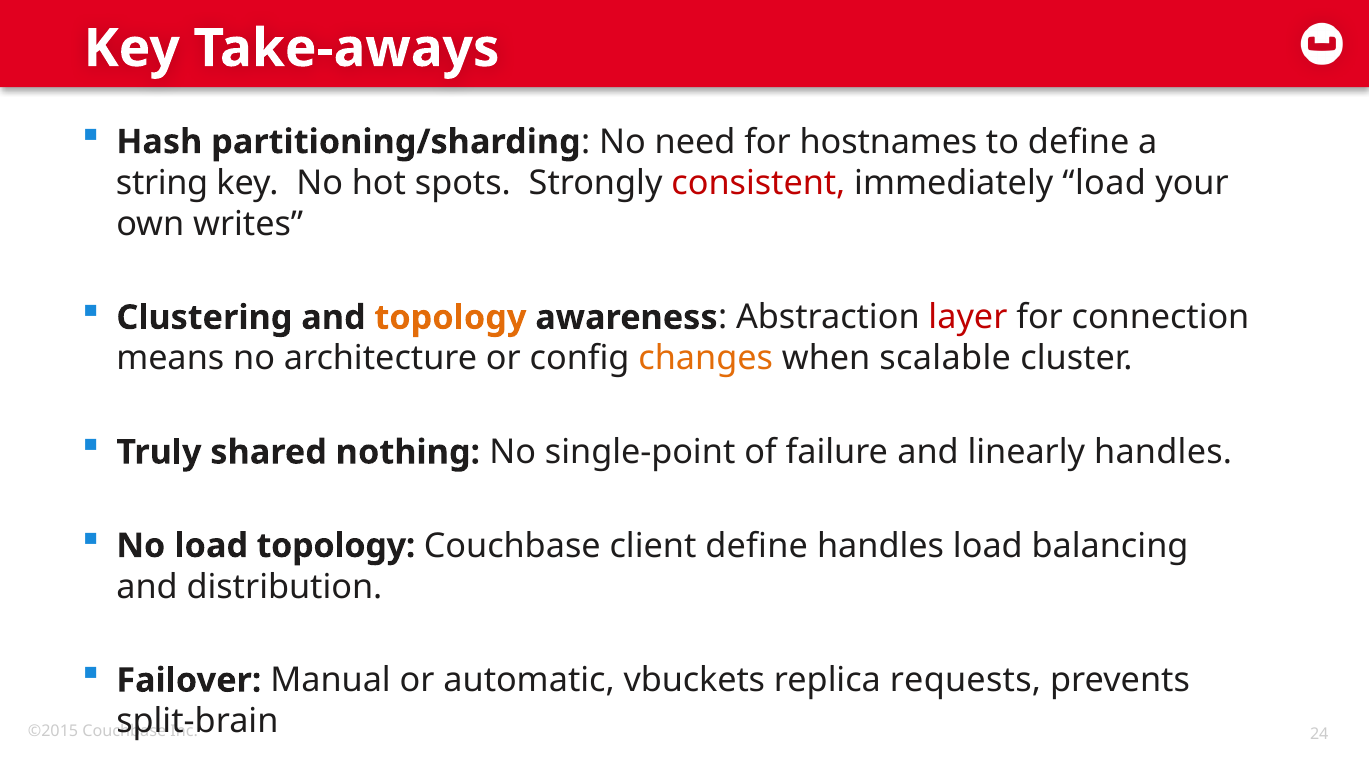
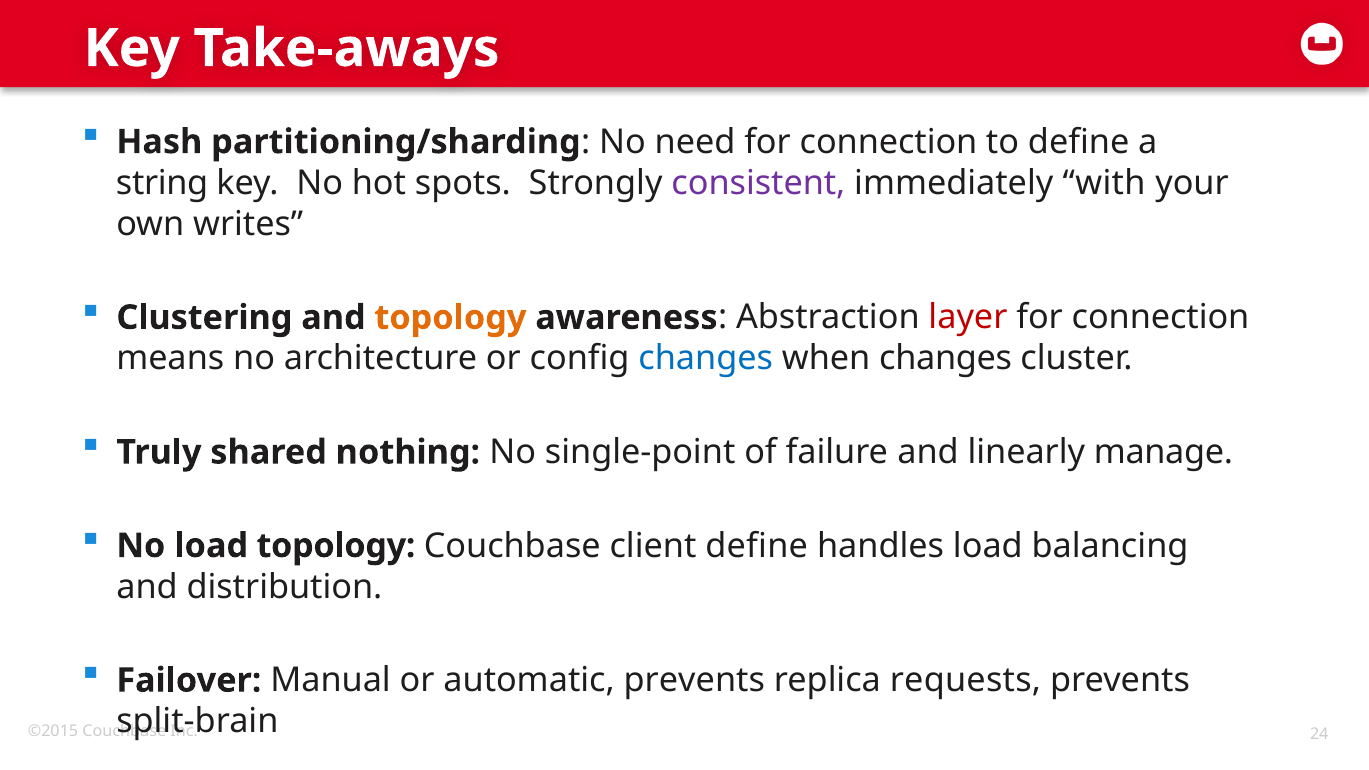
need for hostnames: hostnames -> connection
consistent colour: red -> purple
immediately load: load -> with
changes at (706, 359) colour: orange -> blue
when scalable: scalable -> changes
linearly handles: handles -> manage
automatic vbuckets: vbuckets -> prevents
